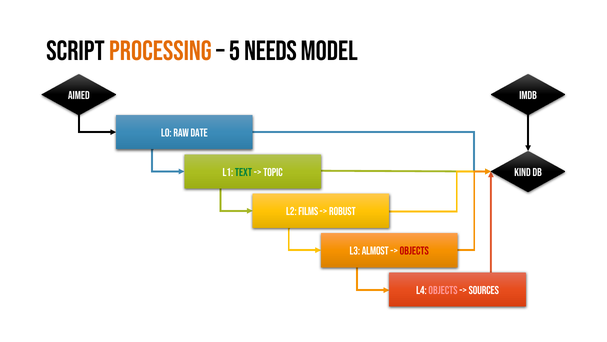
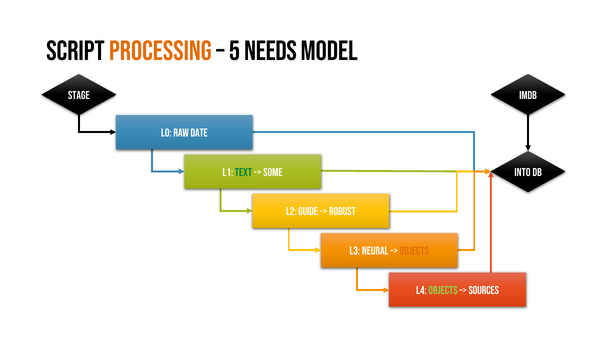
AIMED: AIMED -> STAGE
Topic: Topic -> Some
KIND: KIND -> INTO
Films: Films -> Guide
ALMOST: ALMOST -> NEURAL
Objects at (414, 251) colour: red -> orange
Objects at (443, 290) colour: pink -> light green
